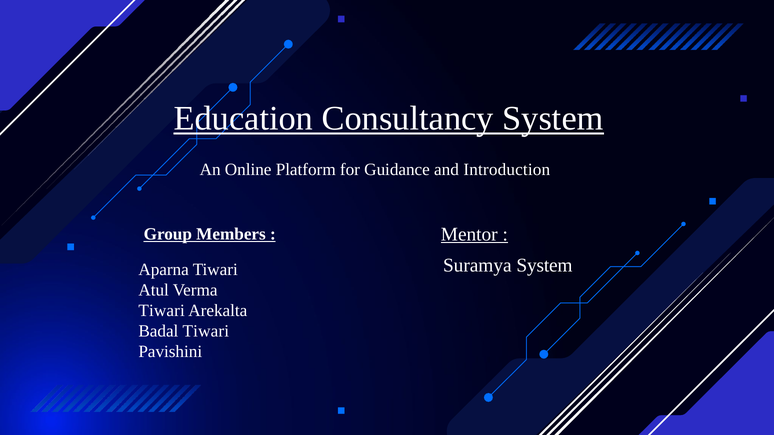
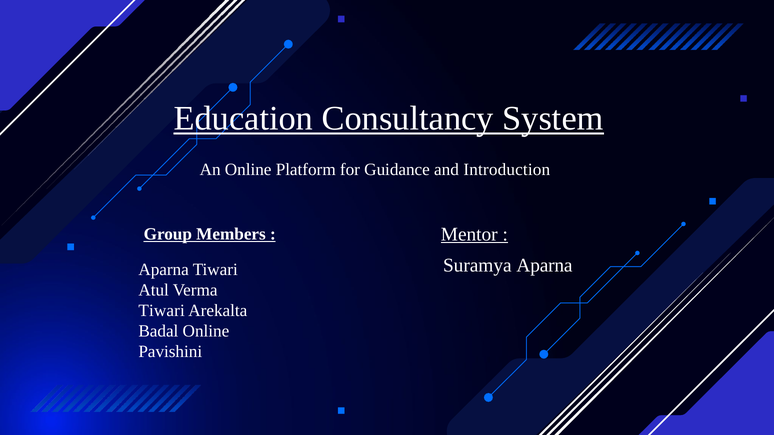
Suramya System: System -> Aparna
Badal Tiwari: Tiwari -> Online
